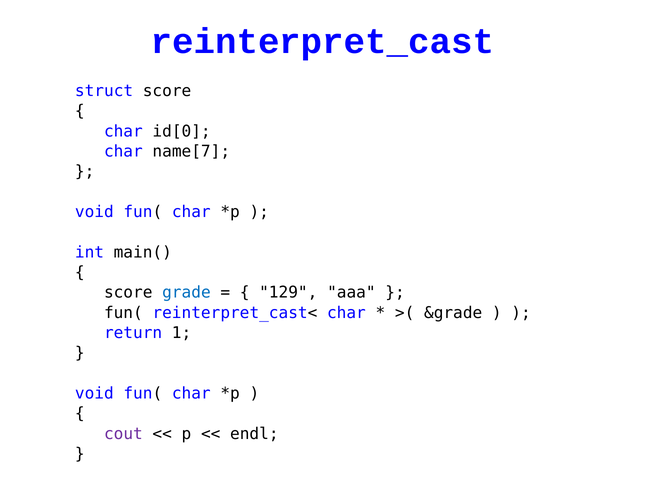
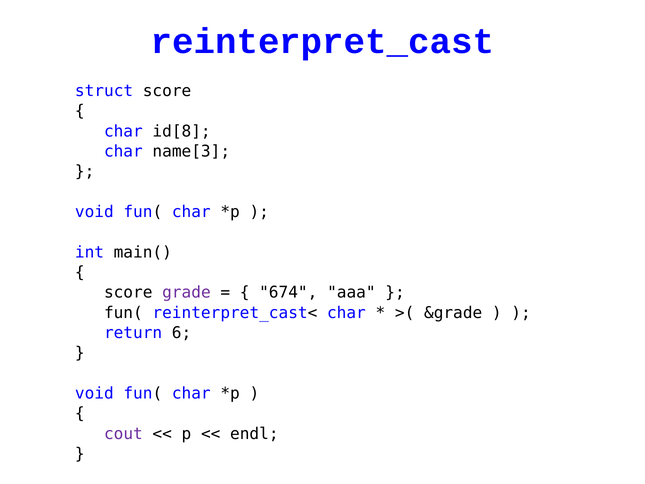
id[0: id[0 -> id[8
name[7: name[7 -> name[3
grade colour: blue -> purple
129: 129 -> 674
1: 1 -> 6
